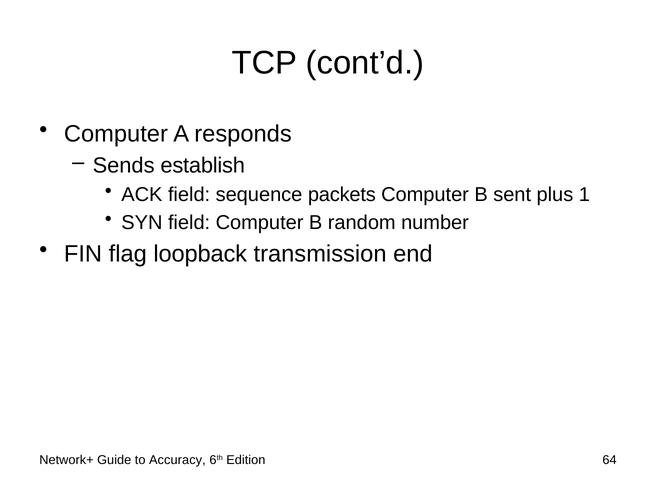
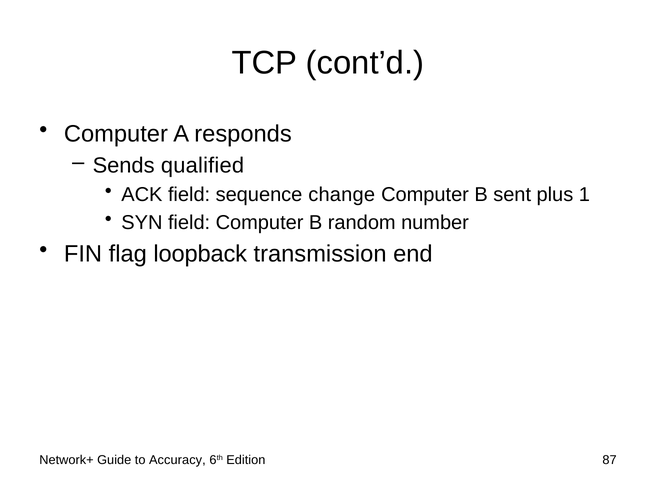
establish: establish -> qualified
packets: packets -> change
64: 64 -> 87
